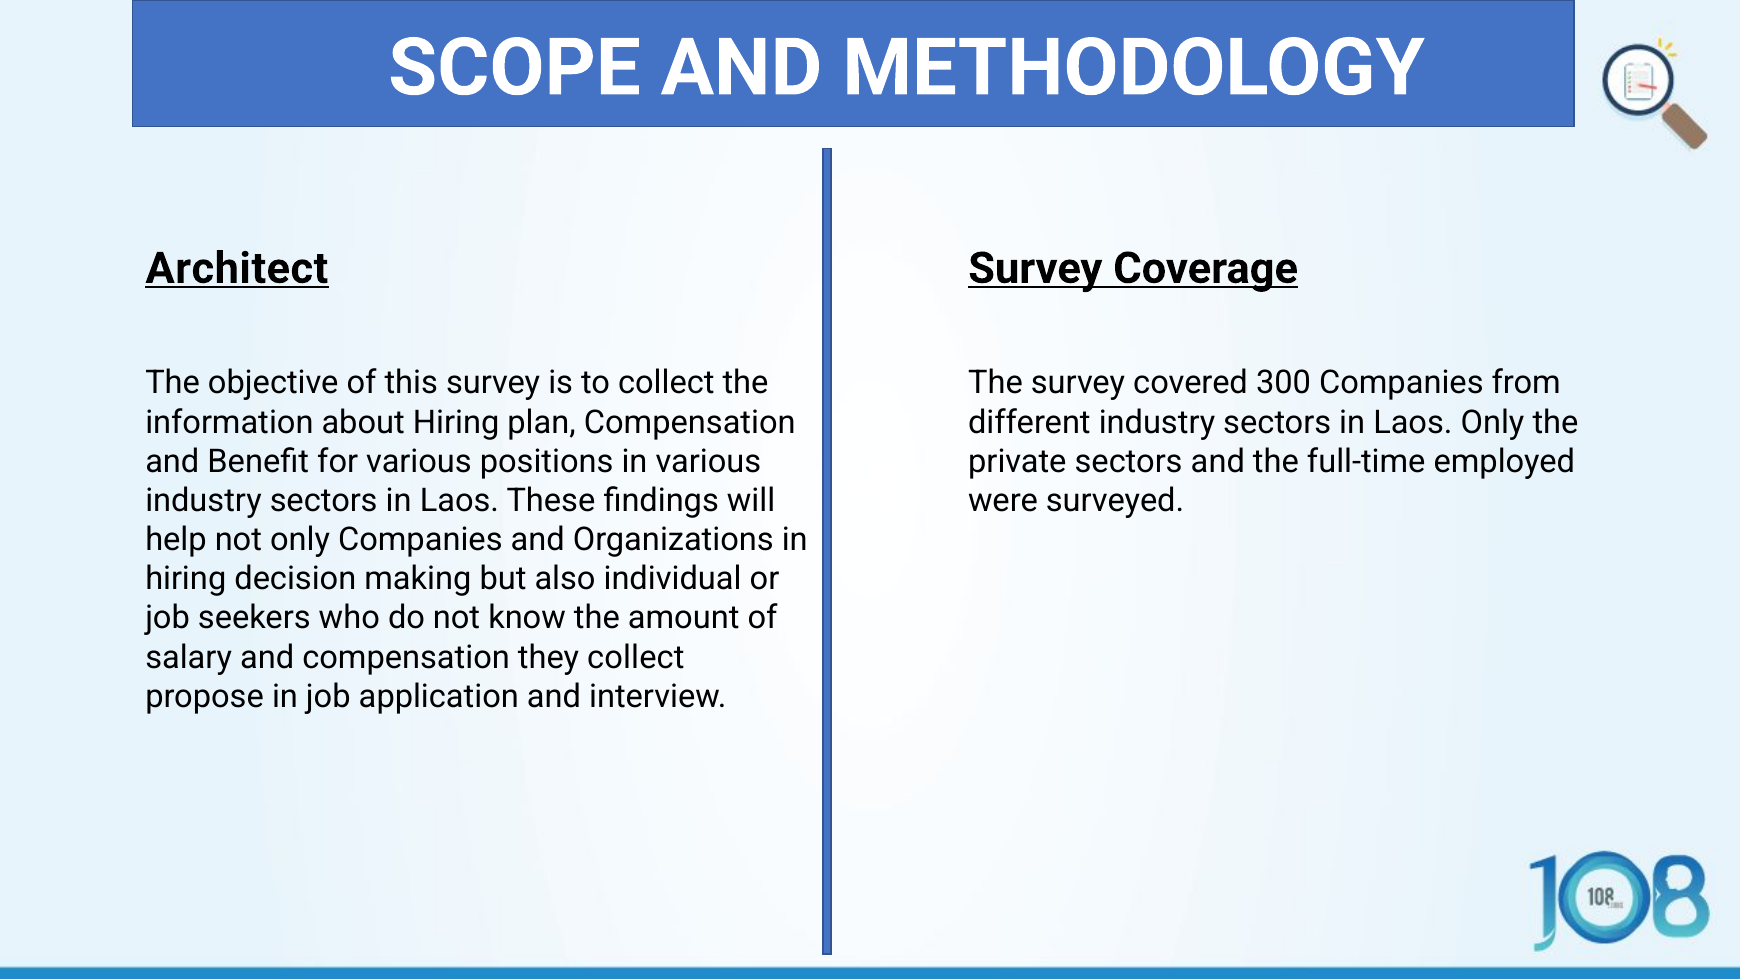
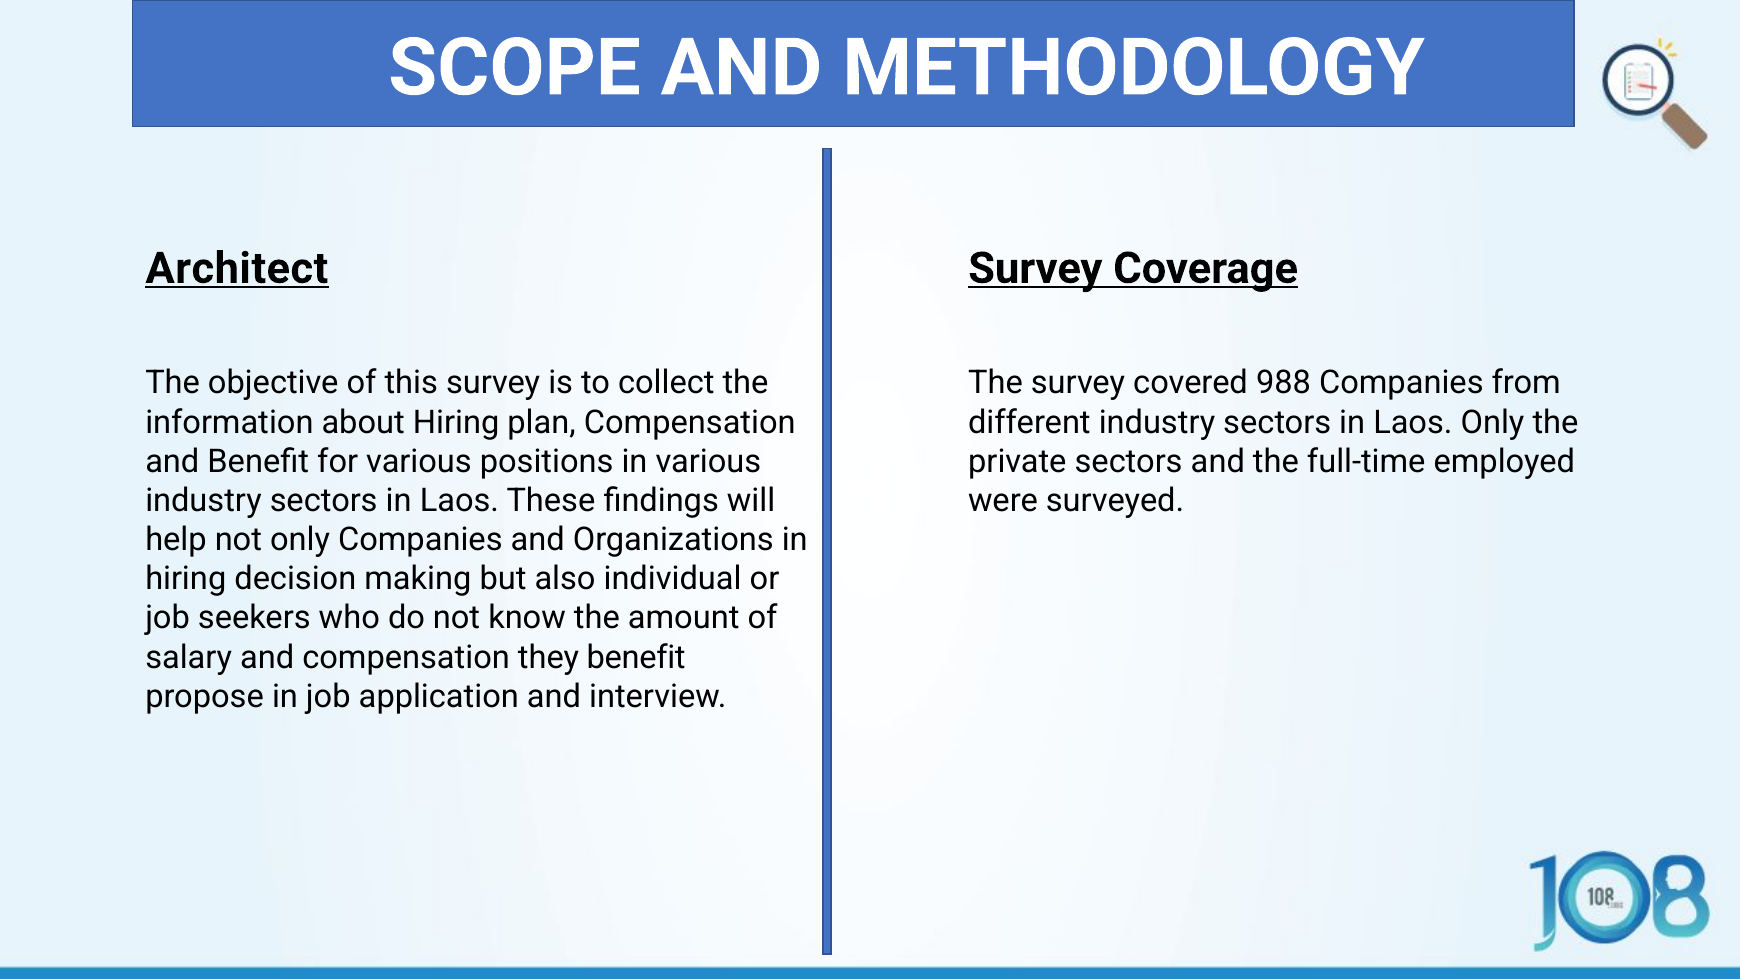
300: 300 -> 988
they collect: collect -> benefit
